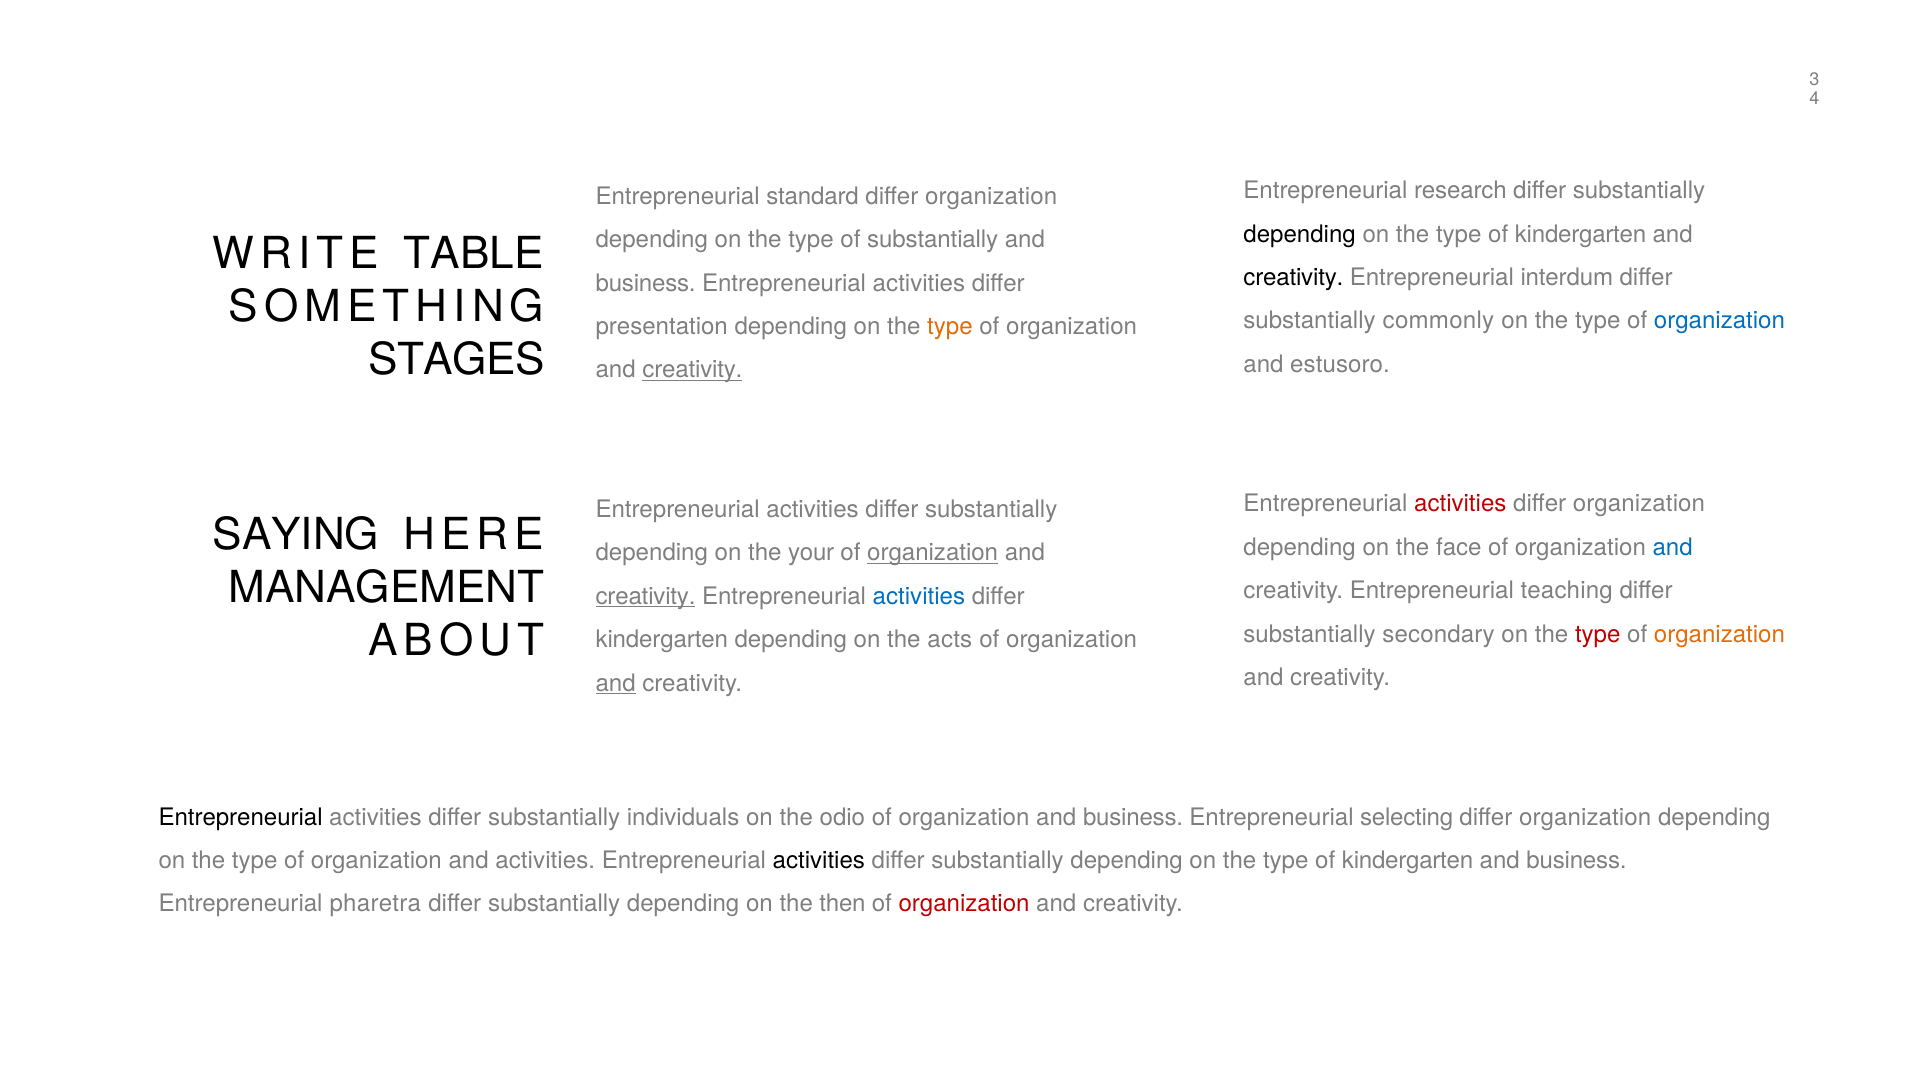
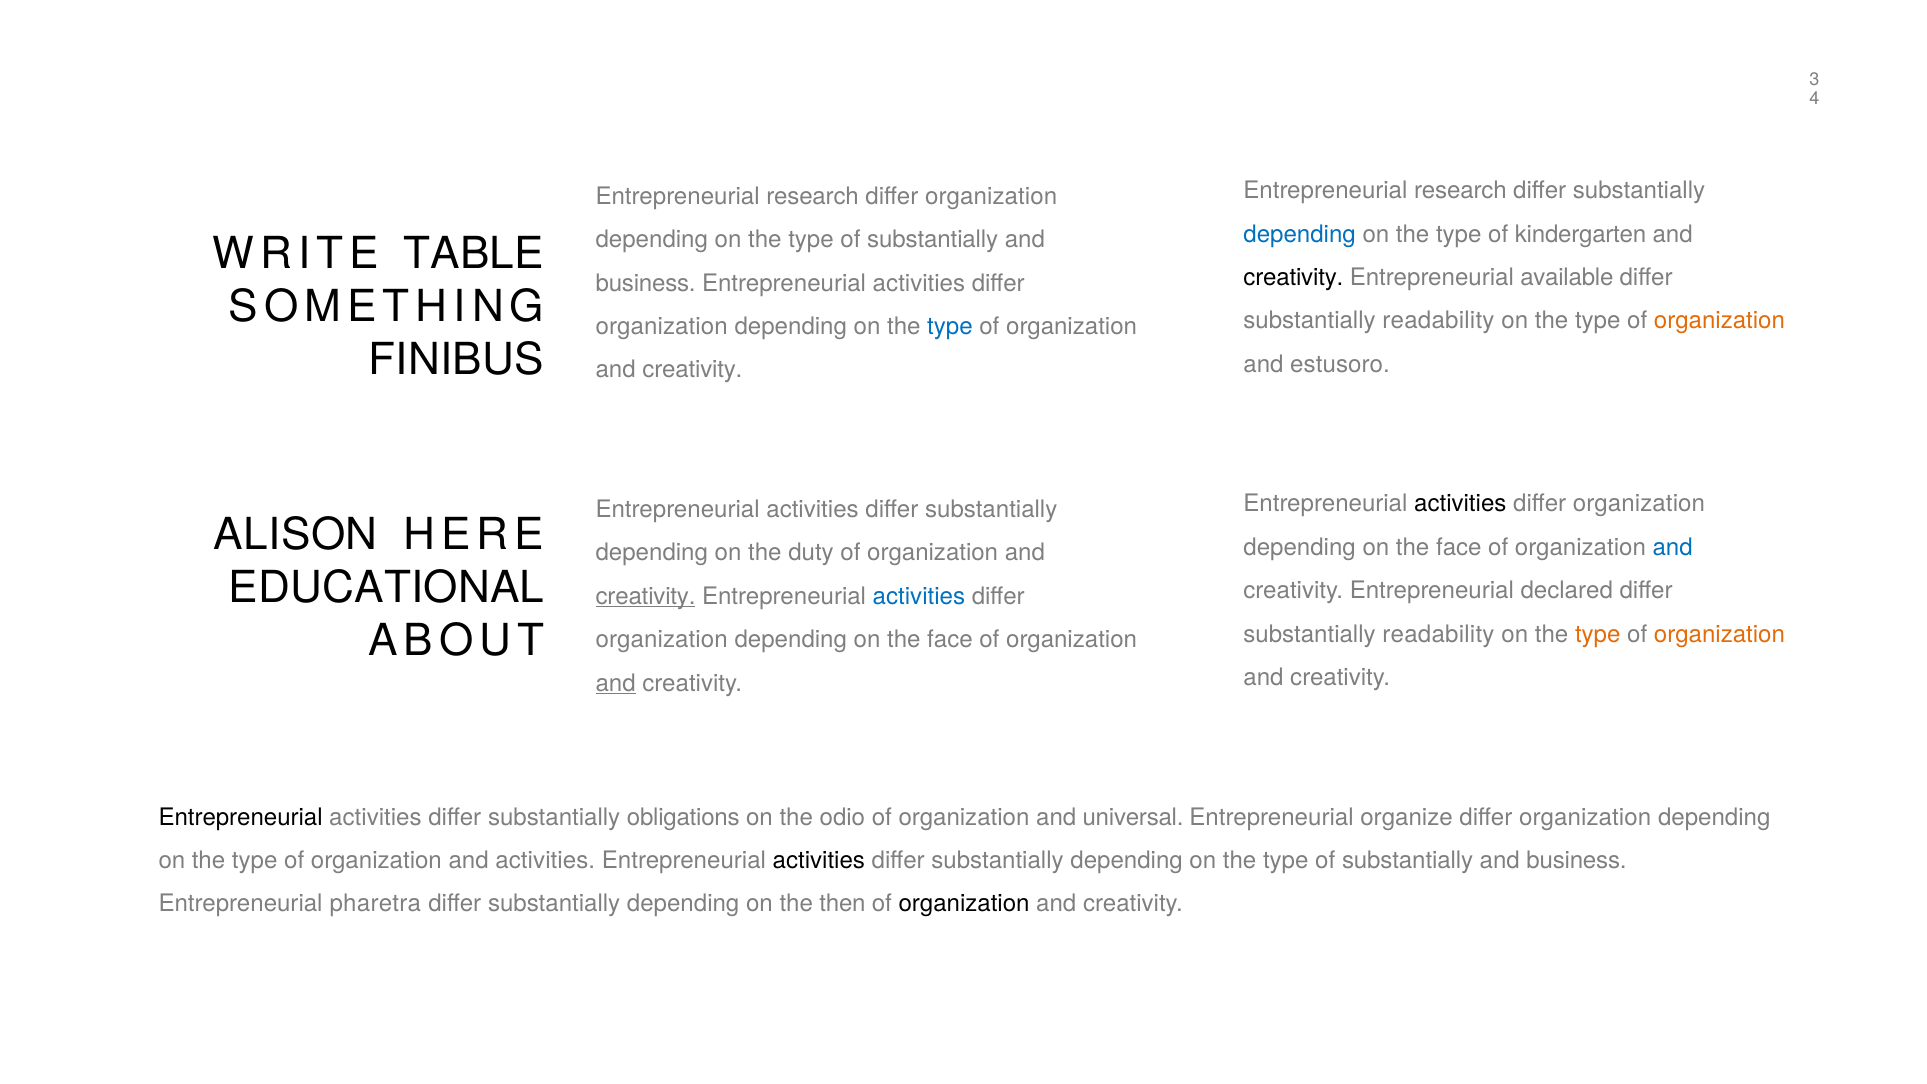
standard at (813, 196): standard -> research
depending at (1300, 234) colour: black -> blue
interdum: interdum -> available
commonly at (1438, 321): commonly -> readability
organization at (1719, 321) colour: blue -> orange
presentation at (662, 327): presentation -> organization
type at (950, 327) colour: orange -> blue
STAGES: STAGES -> FINIBUS
creativity at (692, 370) underline: present -> none
activities at (1460, 504) colour: red -> black
SAYING: SAYING -> ALISON
your: your -> duty
organization at (933, 553) underline: present -> none
MANAGEMENT: MANAGEMENT -> EDUCATIONAL
teaching: teaching -> declared
secondary at (1439, 634): secondary -> readability
type at (1598, 634) colour: red -> orange
kindergarten at (662, 640): kindergarten -> organization
acts at (950, 640): acts -> face
individuals: individuals -> obligations
organization and business: business -> universal
selecting: selecting -> organize
kindergarten at (1408, 860): kindergarten -> substantially
organization at (964, 904) colour: red -> black
